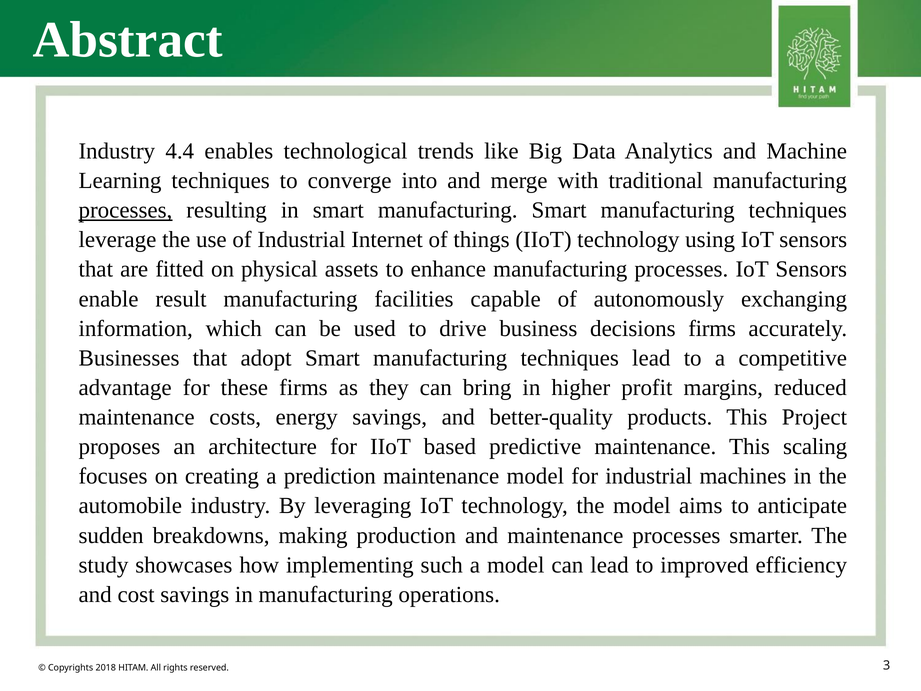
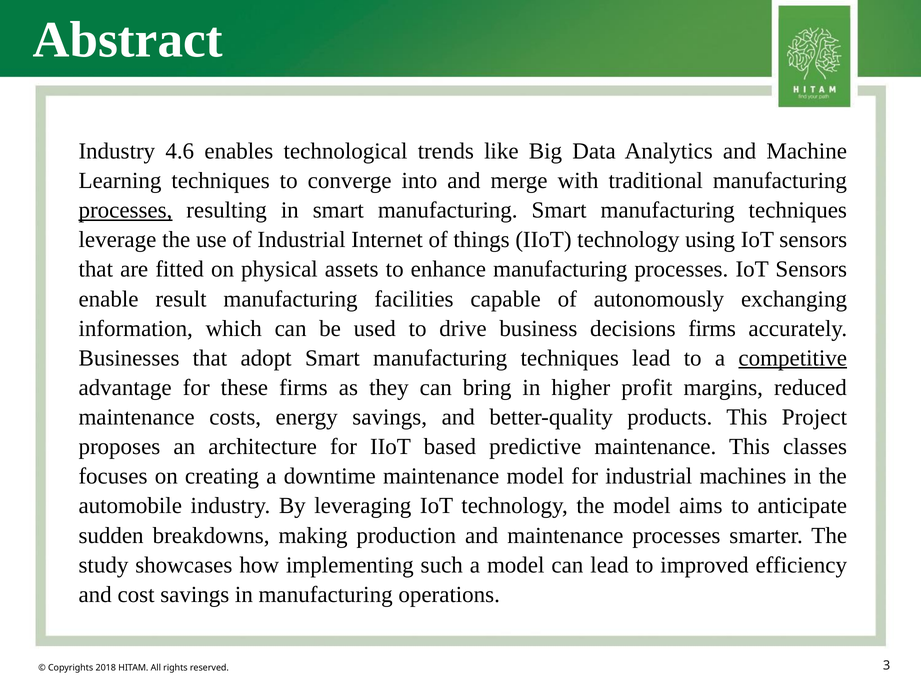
4.4: 4.4 -> 4.6
competitive underline: none -> present
scaling: scaling -> classes
prediction: prediction -> downtime
